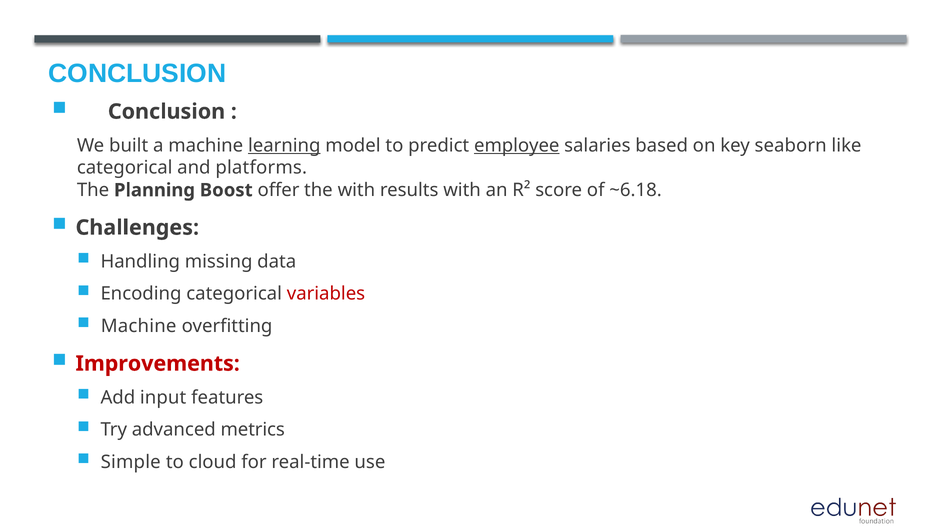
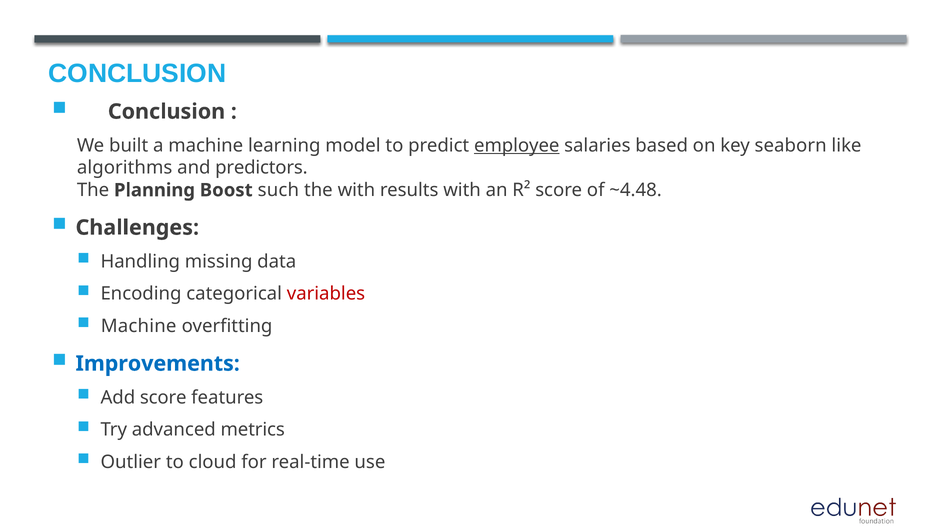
learning underline: present -> none
categorical at (125, 168): categorical -> algorithms
platforms: platforms -> predictors
offer: offer -> such
~6.18: ~6.18 -> ~4.48
Improvements colour: red -> blue
Add input: input -> score
Simple: Simple -> Outlier
